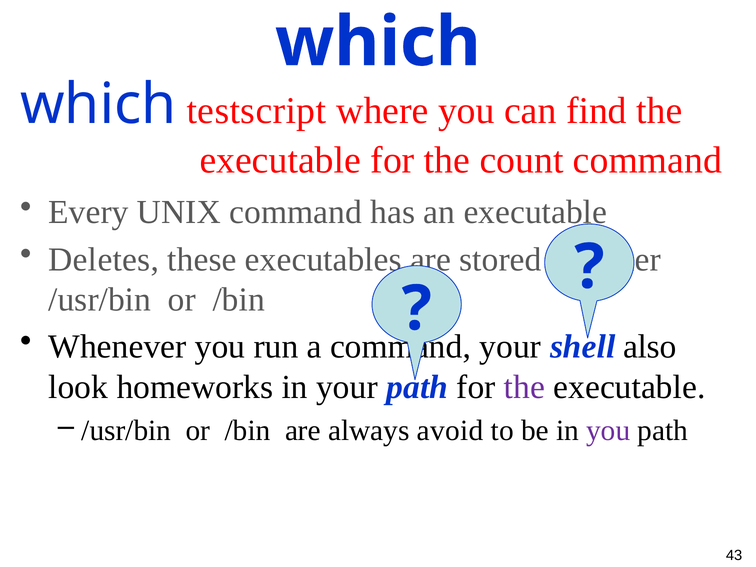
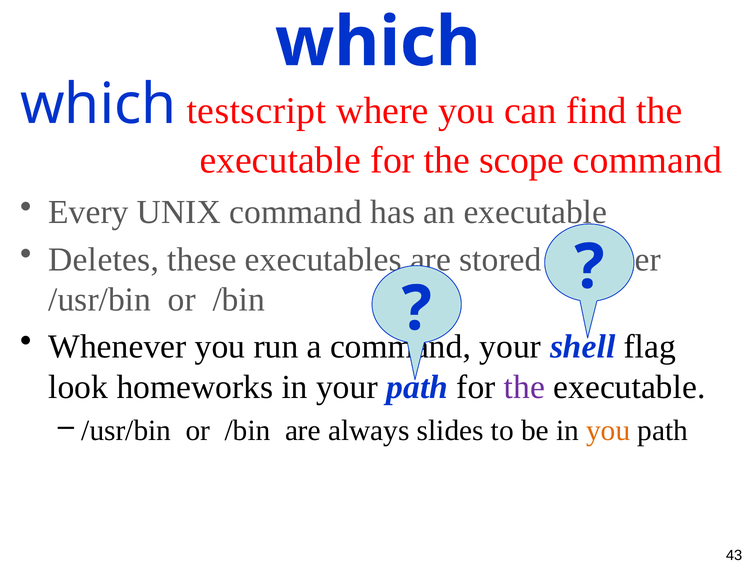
count: count -> scope
also: also -> flag
avoid: avoid -> slides
you at (608, 431) colour: purple -> orange
